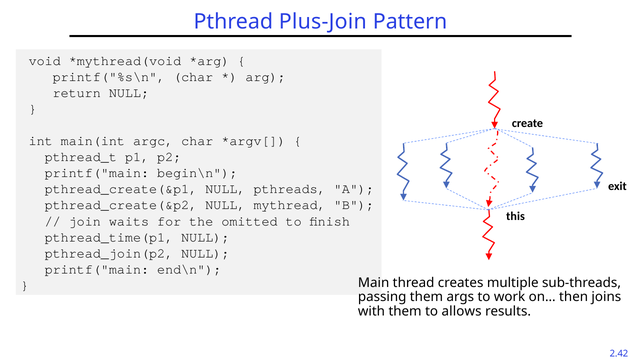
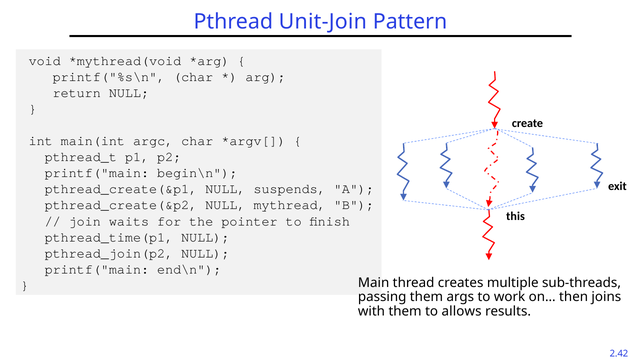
Plus-Join: Plus-Join -> Unit-Join
pthreads: pthreads -> suspends
omitted: omitted -> pointer
